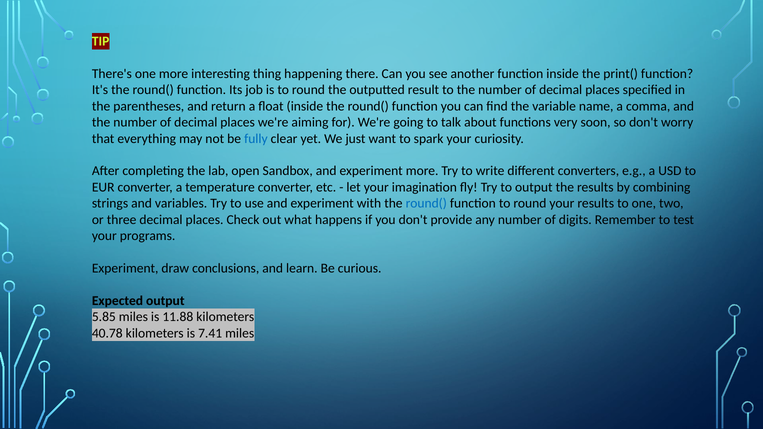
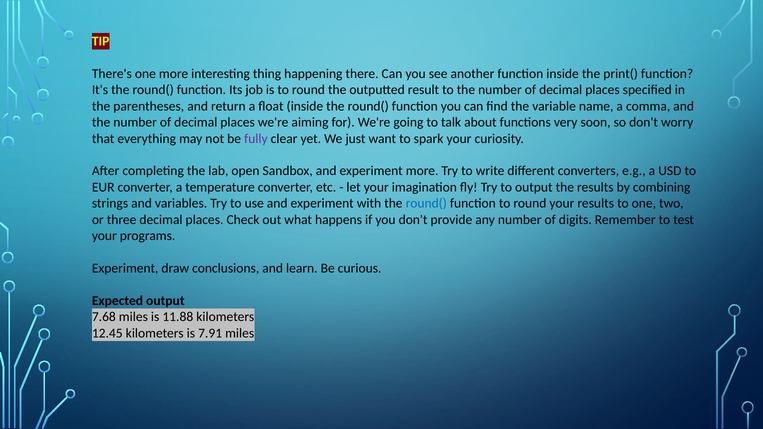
fully colour: blue -> purple
5.85: 5.85 -> 7.68
40.78: 40.78 -> 12.45
7.41: 7.41 -> 7.91
